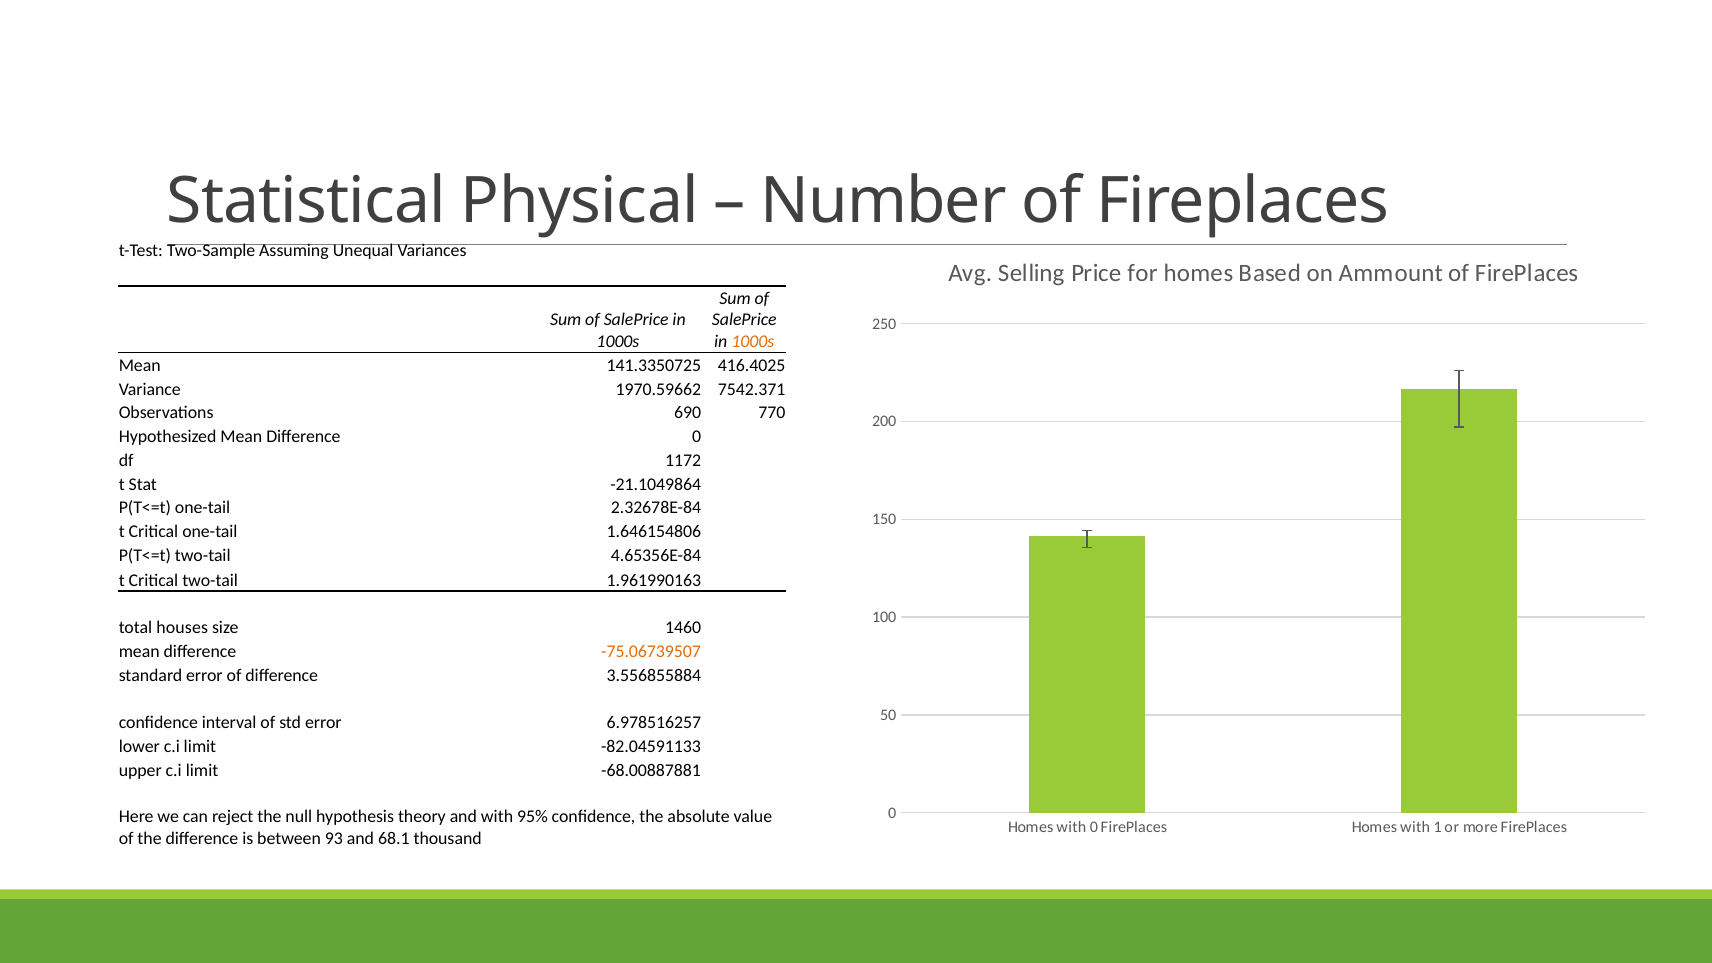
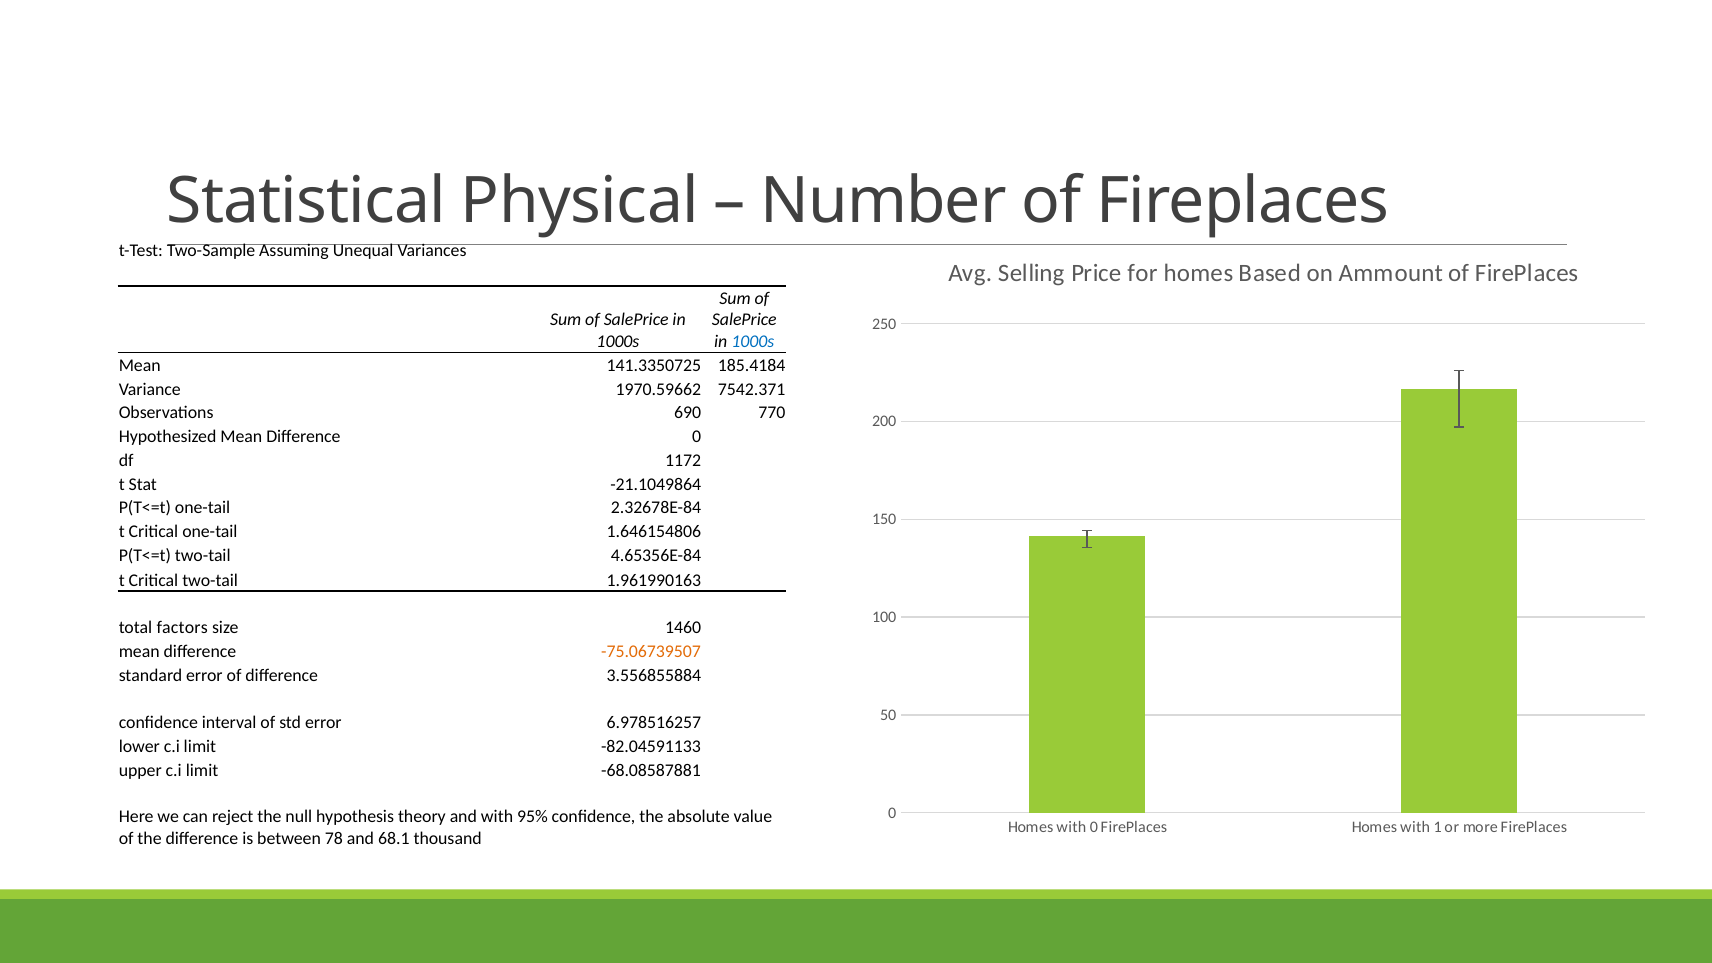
1000s at (753, 342) colour: orange -> blue
416.4025: 416.4025 -> 185.4184
houses: houses -> factors
-68.00887881: -68.00887881 -> -68.08587881
93: 93 -> 78
